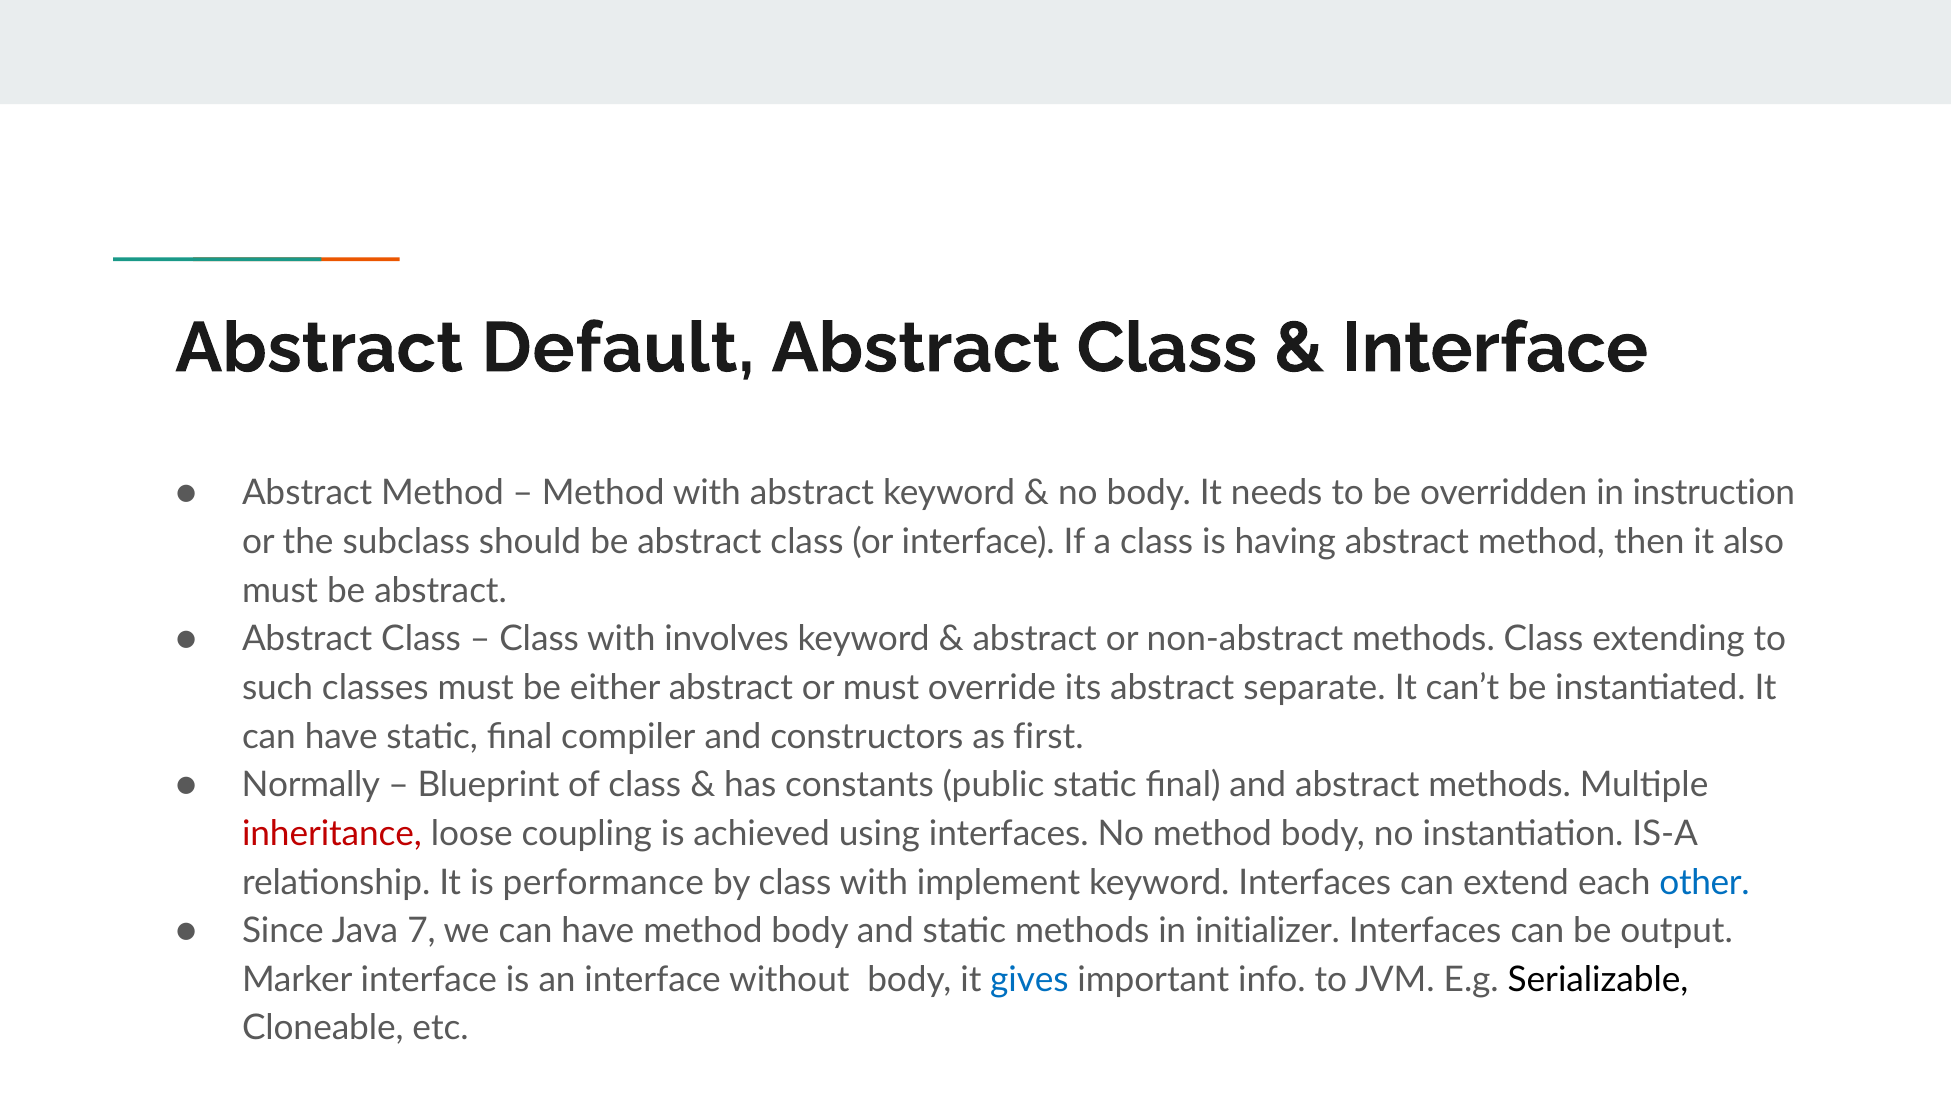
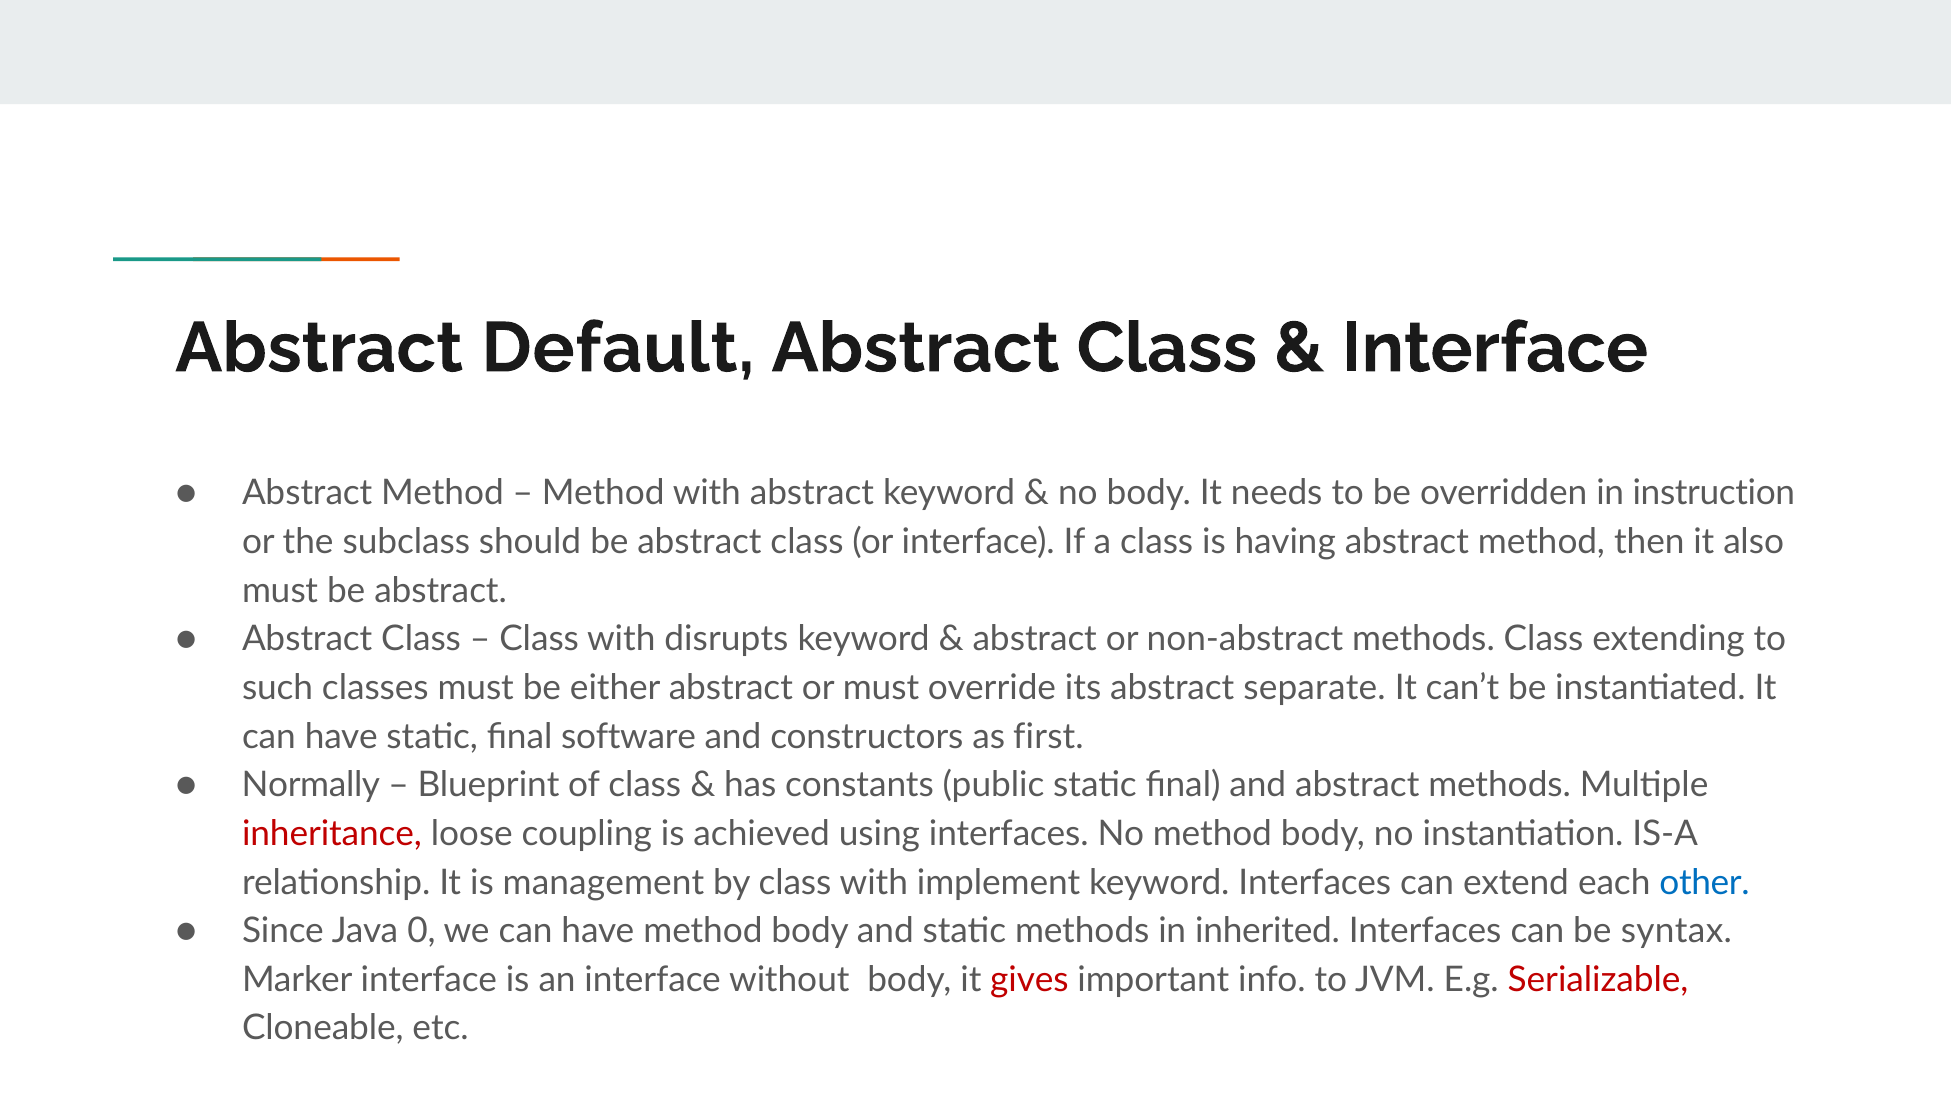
involves: involves -> disrupts
compiler: compiler -> software
performance: performance -> management
7: 7 -> 0
initializer: initializer -> inherited
output: output -> syntax
gives colour: blue -> red
Serializable colour: black -> red
